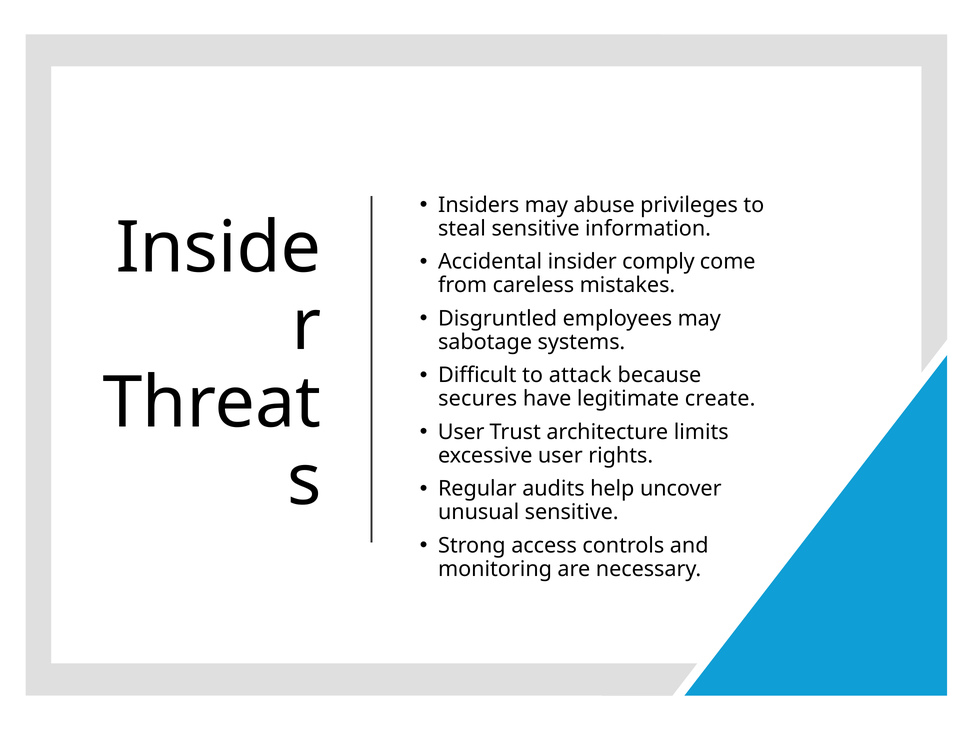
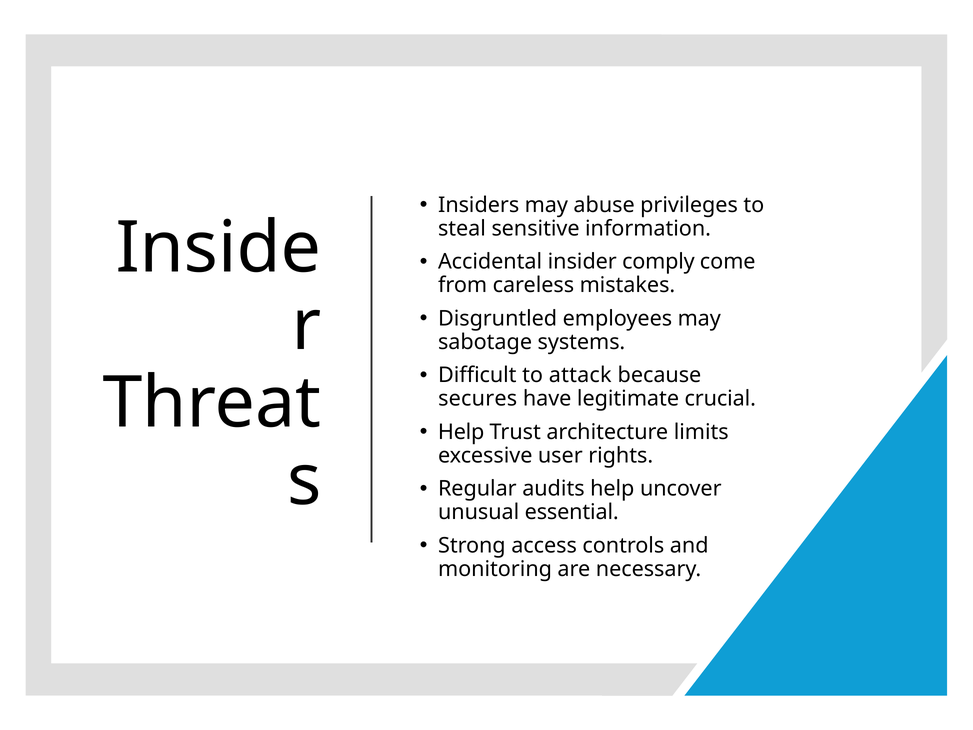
create: create -> crucial
User at (461, 432): User -> Help
unusual sensitive: sensitive -> essential
